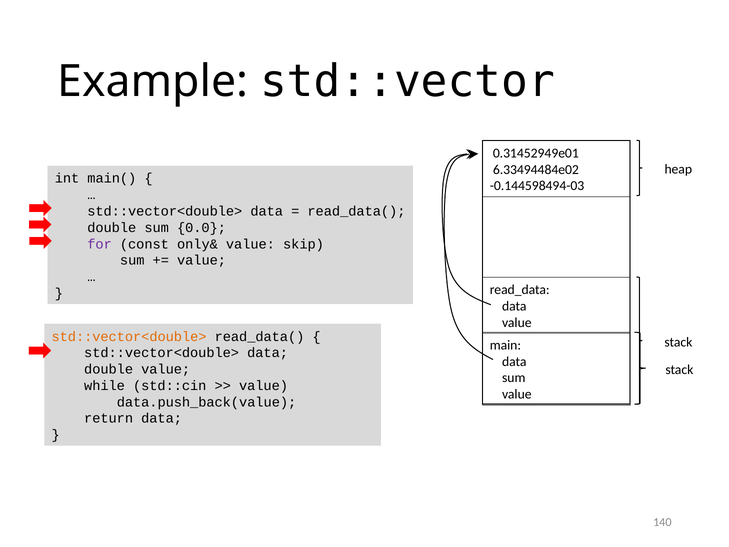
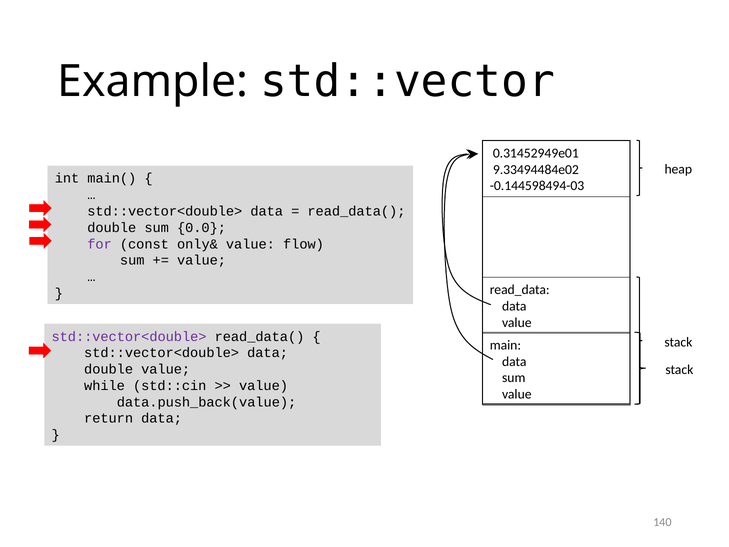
6.33494484e02: 6.33494484e02 -> 9.33494484e02
skip: skip -> flow
std::vector<double> at (129, 336) colour: orange -> purple
